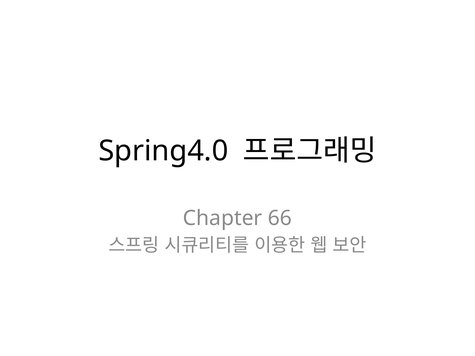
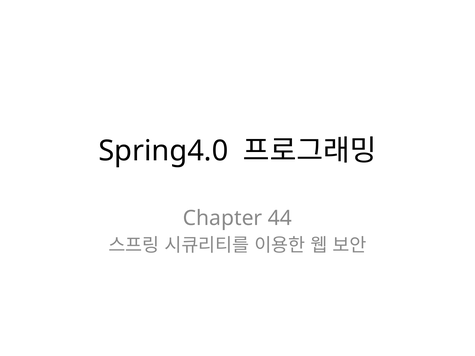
66: 66 -> 44
